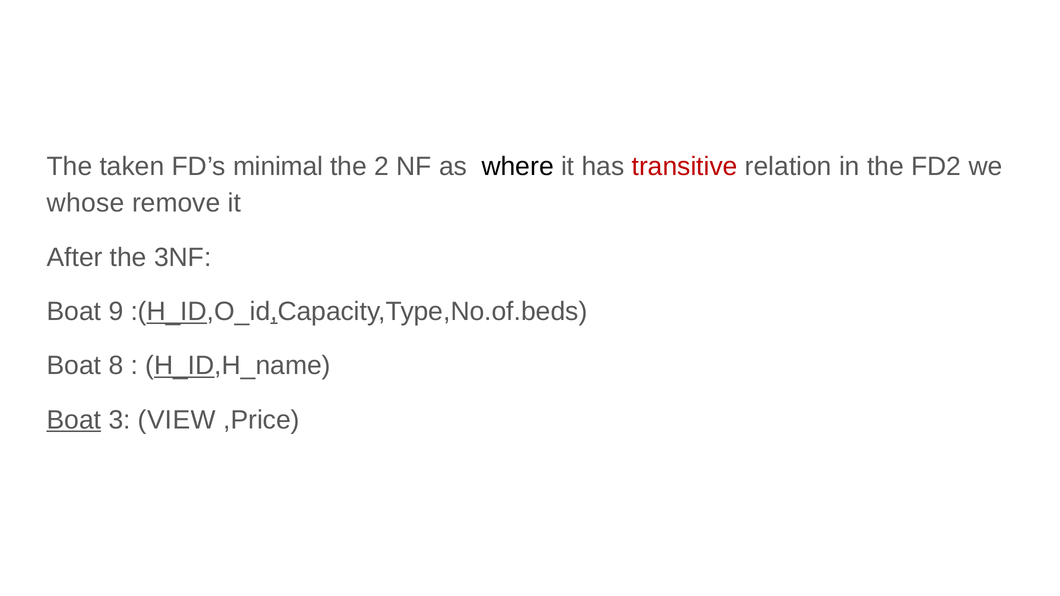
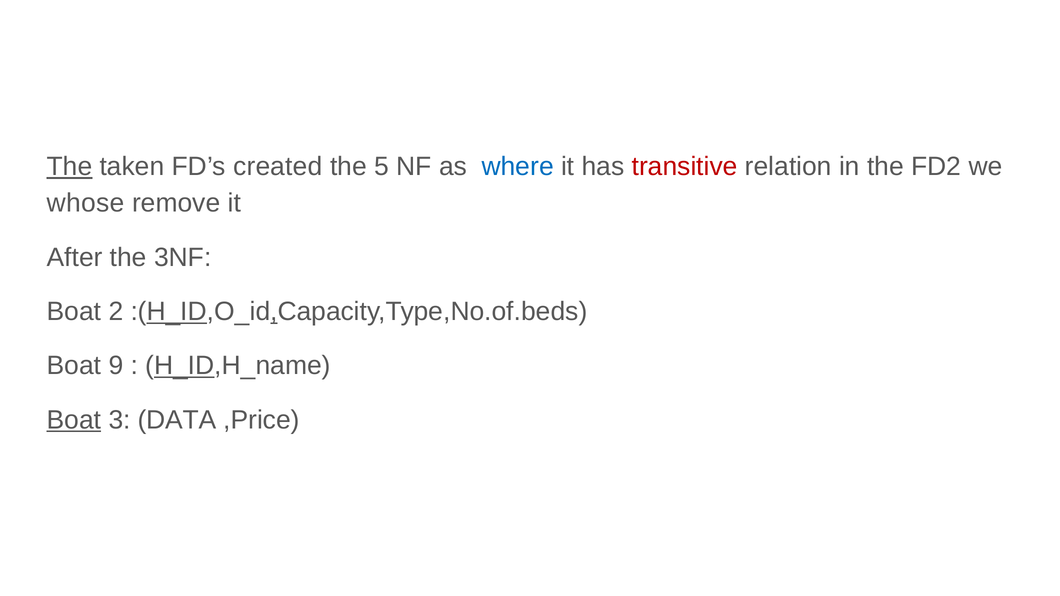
The at (70, 167) underline: none -> present
minimal: minimal -> created
2: 2 -> 5
where colour: black -> blue
9: 9 -> 2
8: 8 -> 9
VIEW: VIEW -> DATA
